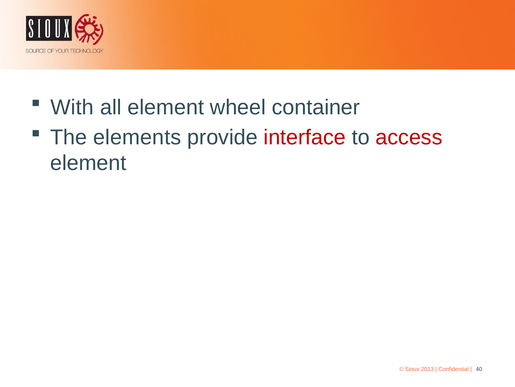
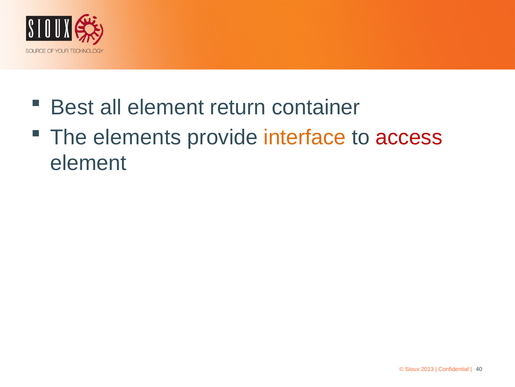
With: With -> Best
wheel: wheel -> return
interface colour: red -> orange
